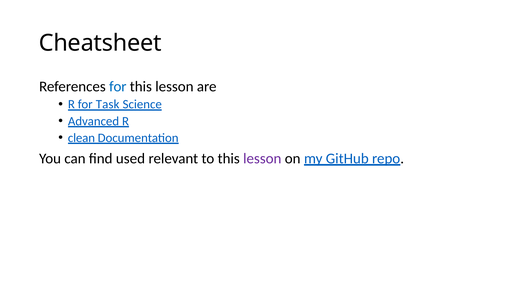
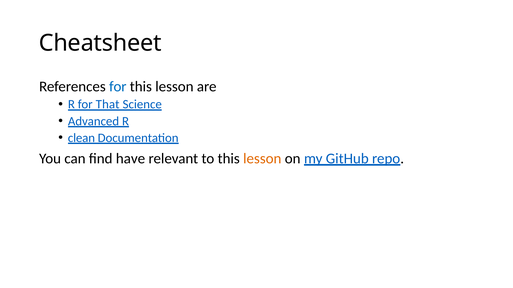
Task: Task -> That
used: used -> have
lesson at (262, 159) colour: purple -> orange
